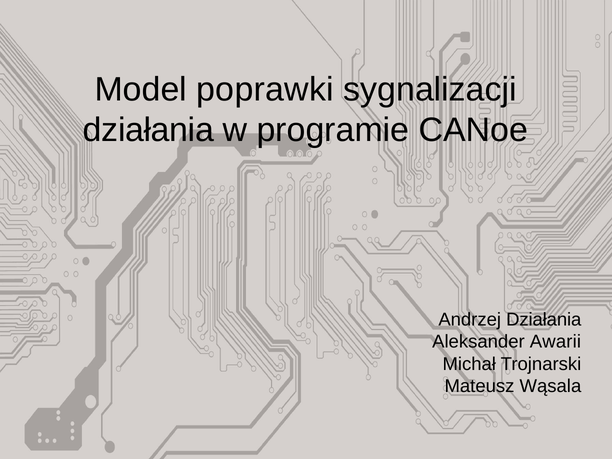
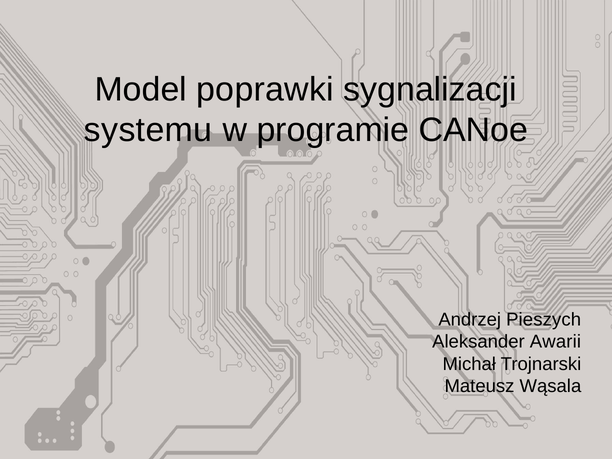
działania at (148, 130): działania -> systemu
Andrzej Działania: Działania -> Pieszych
